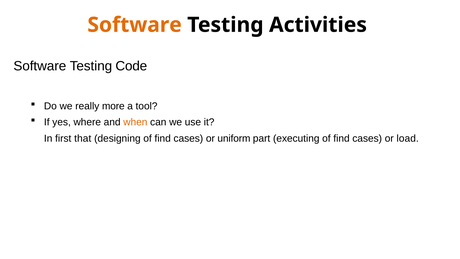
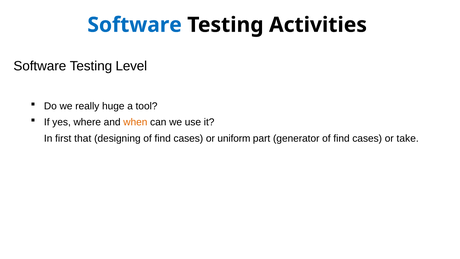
Software at (135, 25) colour: orange -> blue
Code: Code -> Level
more: more -> huge
executing: executing -> generator
load: load -> take
